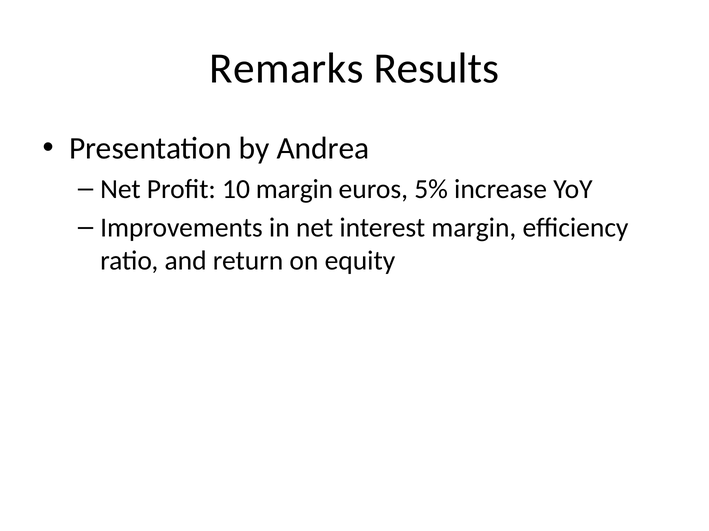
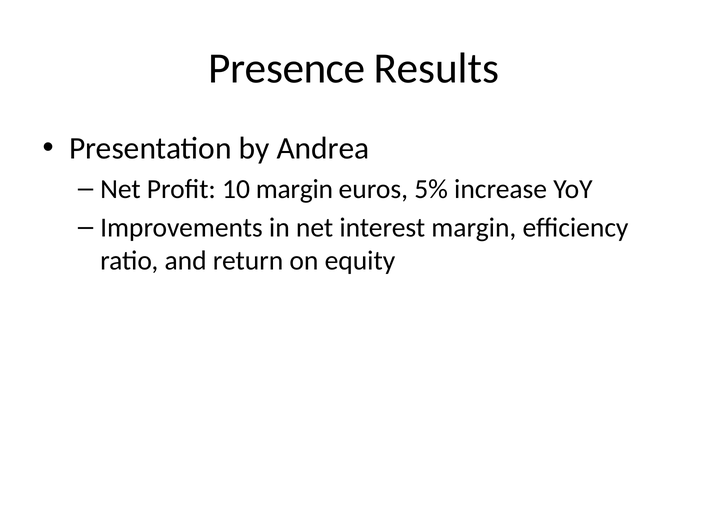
Remarks: Remarks -> Presence
